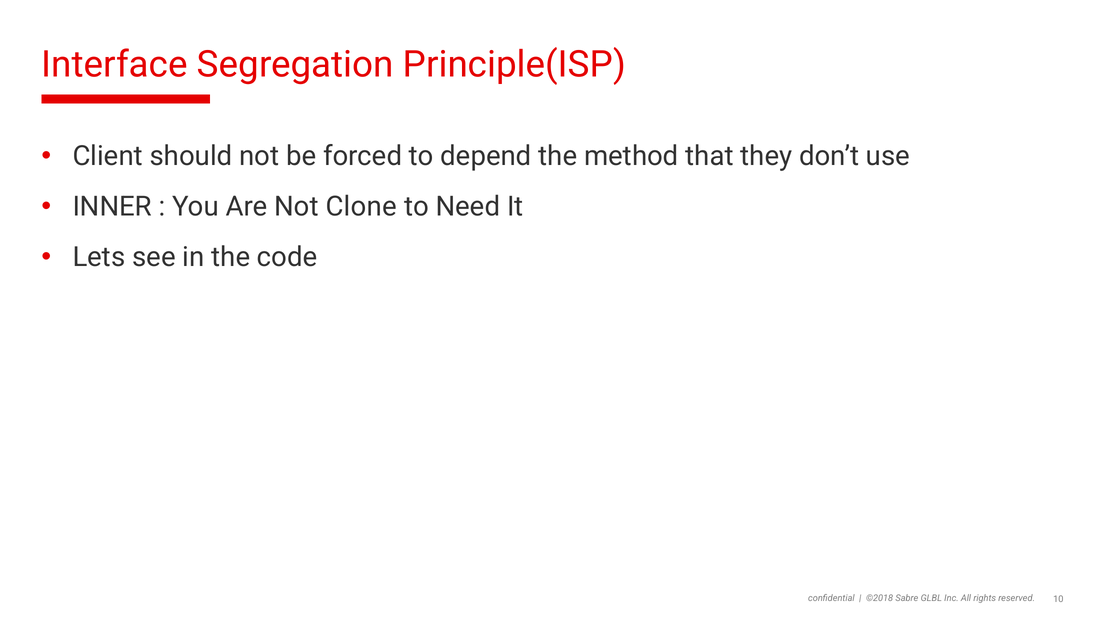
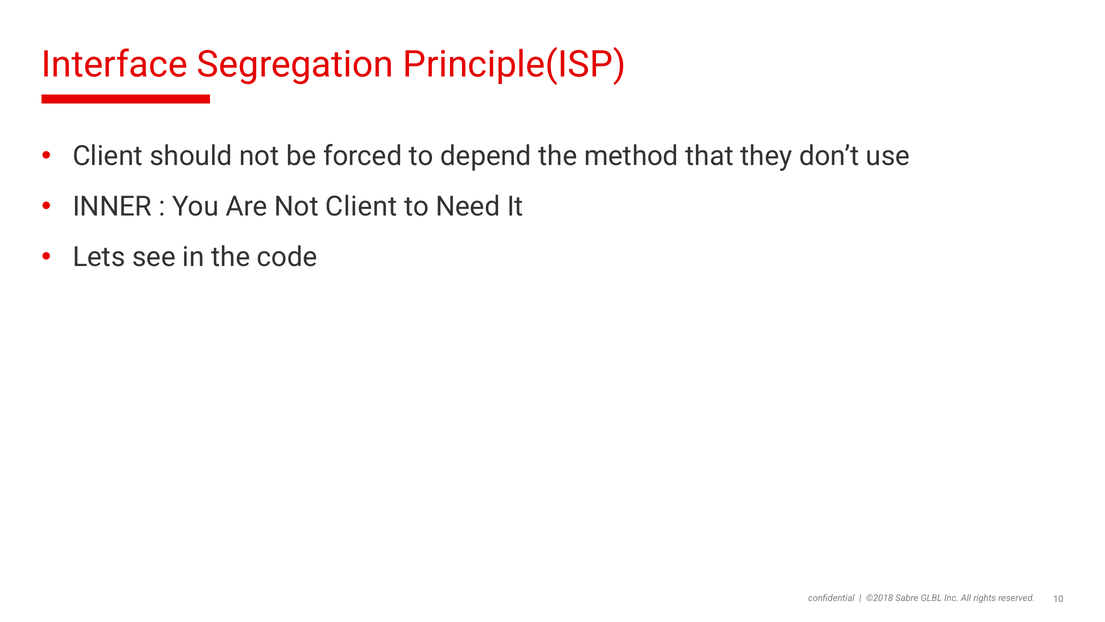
Not Clone: Clone -> Client
